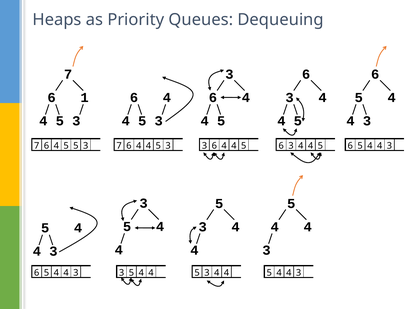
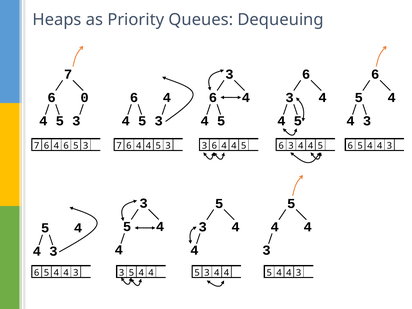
1: 1 -> 0
6 4 5: 5 -> 6
